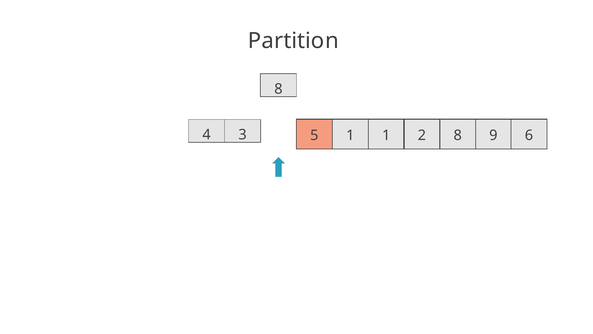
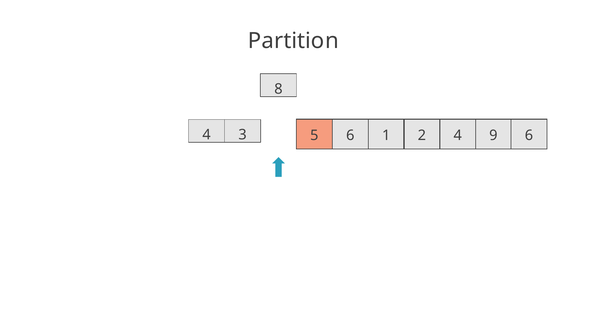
5 1: 1 -> 6
2 8: 8 -> 4
